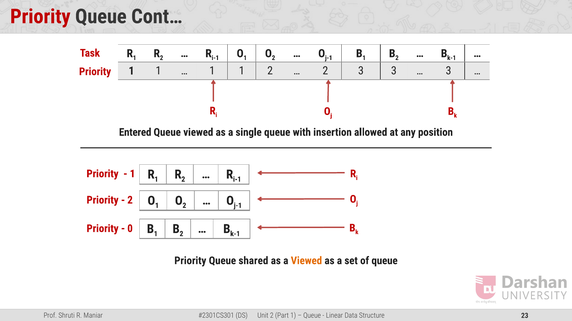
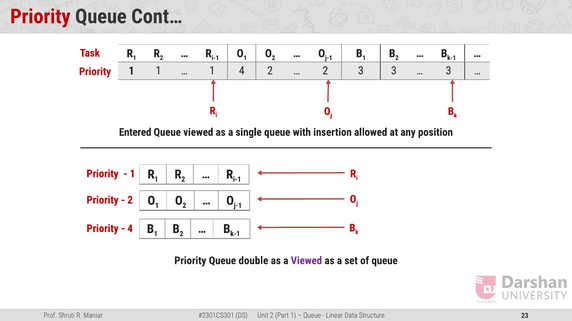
1 at (242, 71): 1 -> 4
0 at (130, 229): 0 -> 4
shared: shared -> double
Viewed at (306, 261) colour: orange -> purple
